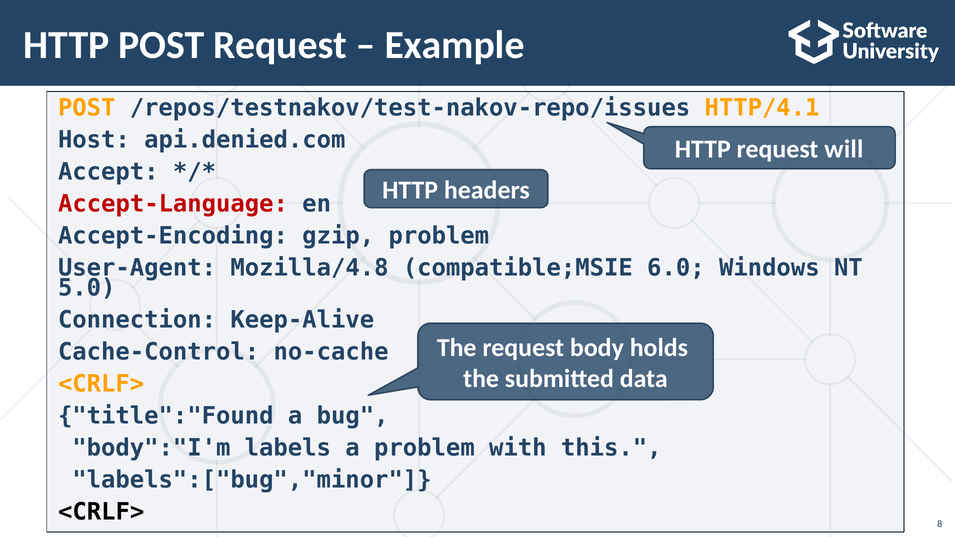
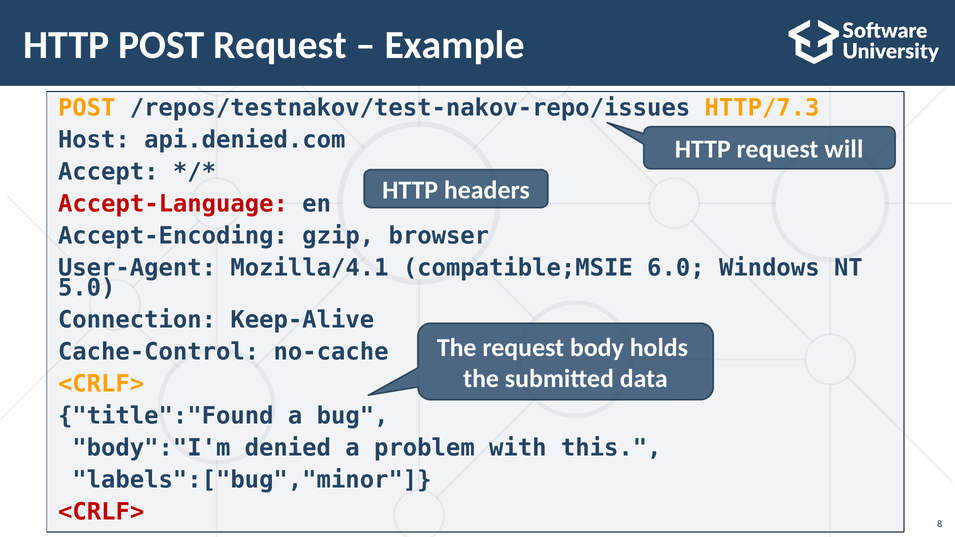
HTTP/4.1: HTTP/4.1 -> HTTP/7.3
gzip problem: problem -> browser
Mozilla/4.8: Mozilla/4.8 -> Mozilla/4.1
labels: labels -> denied
<CRLF> at (101, 512) colour: black -> red
